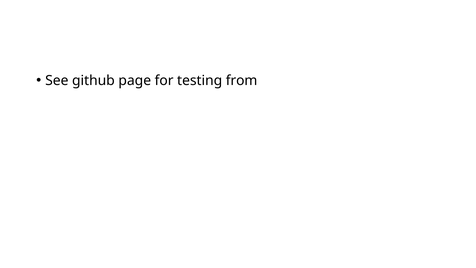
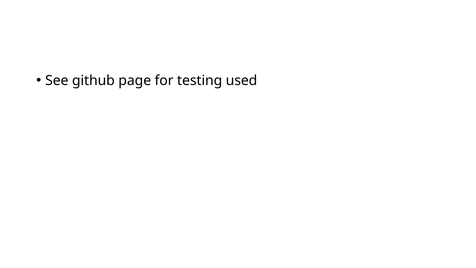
from: from -> used
